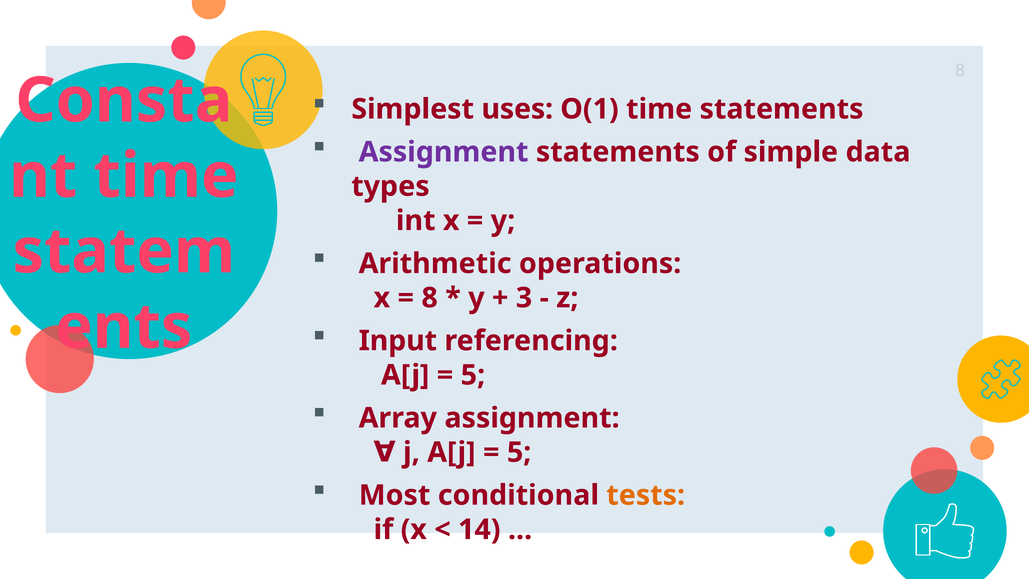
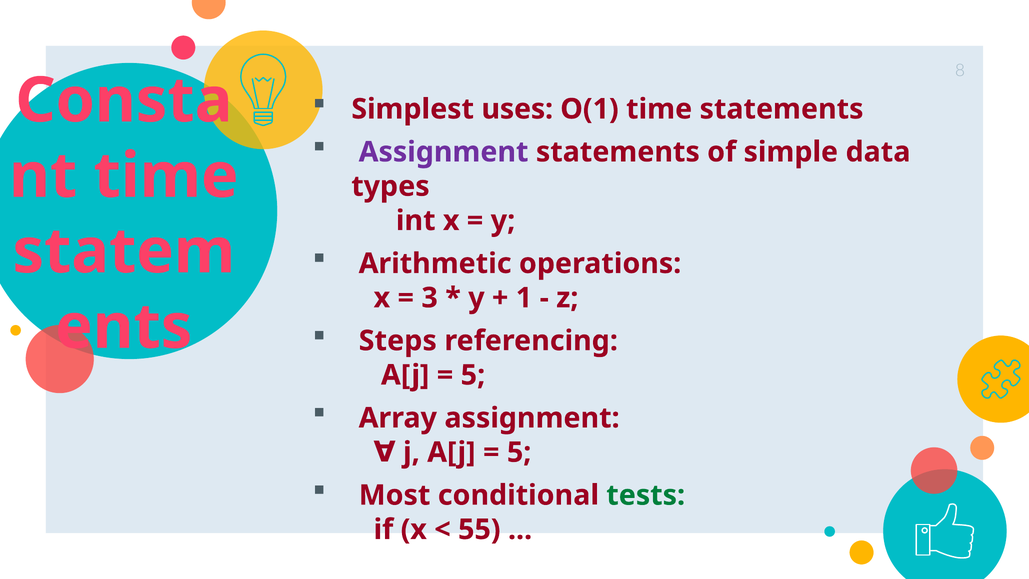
8 at (430, 298): 8 -> 3
3: 3 -> 1
Input: Input -> Steps
tests colour: orange -> green
14: 14 -> 55
